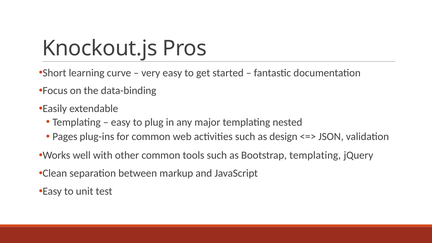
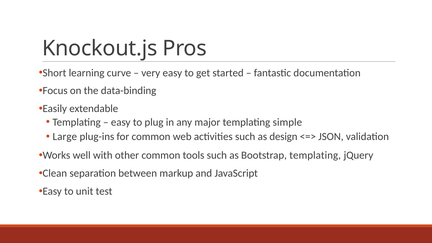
nested: nested -> simple
Pages: Pages -> Large
